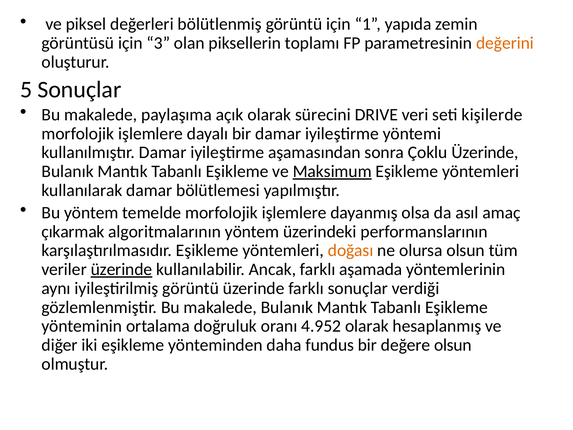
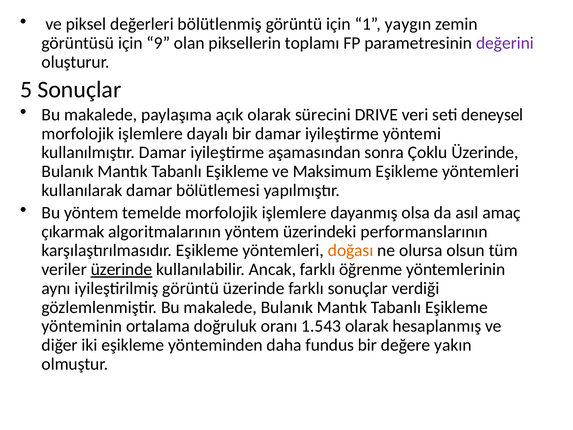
yapıda: yapıda -> yaygın
3: 3 -> 9
değerini colour: orange -> purple
kişilerde: kişilerde -> deneysel
Maksimum underline: present -> none
aşamada: aşamada -> öğrenme
4.952: 4.952 -> 1.543
değere olsun: olsun -> yakın
